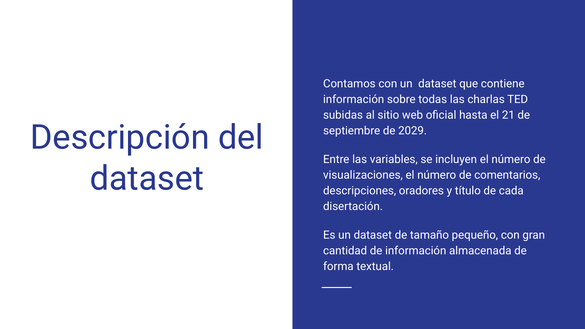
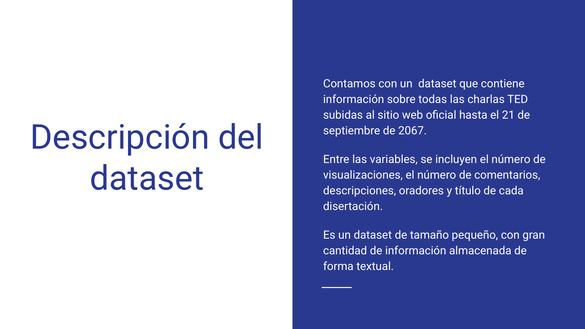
2029: 2029 -> 2067
